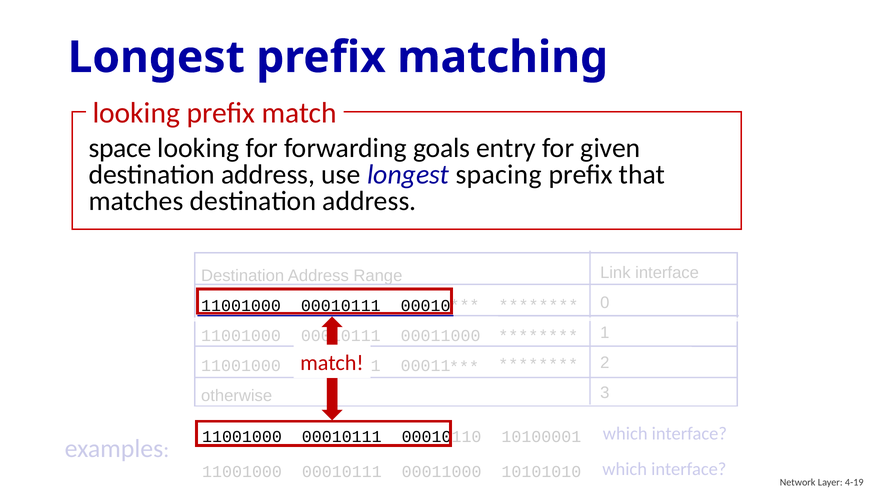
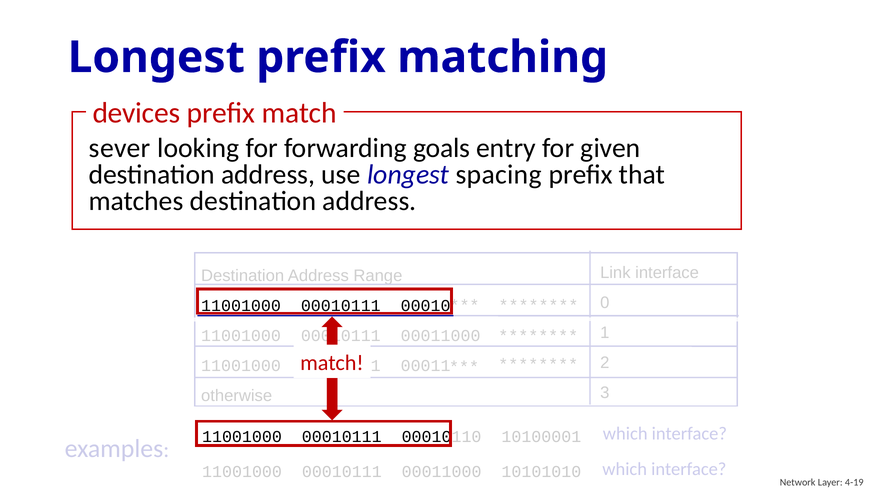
looking at (136, 113): looking -> devices
space: space -> sever
